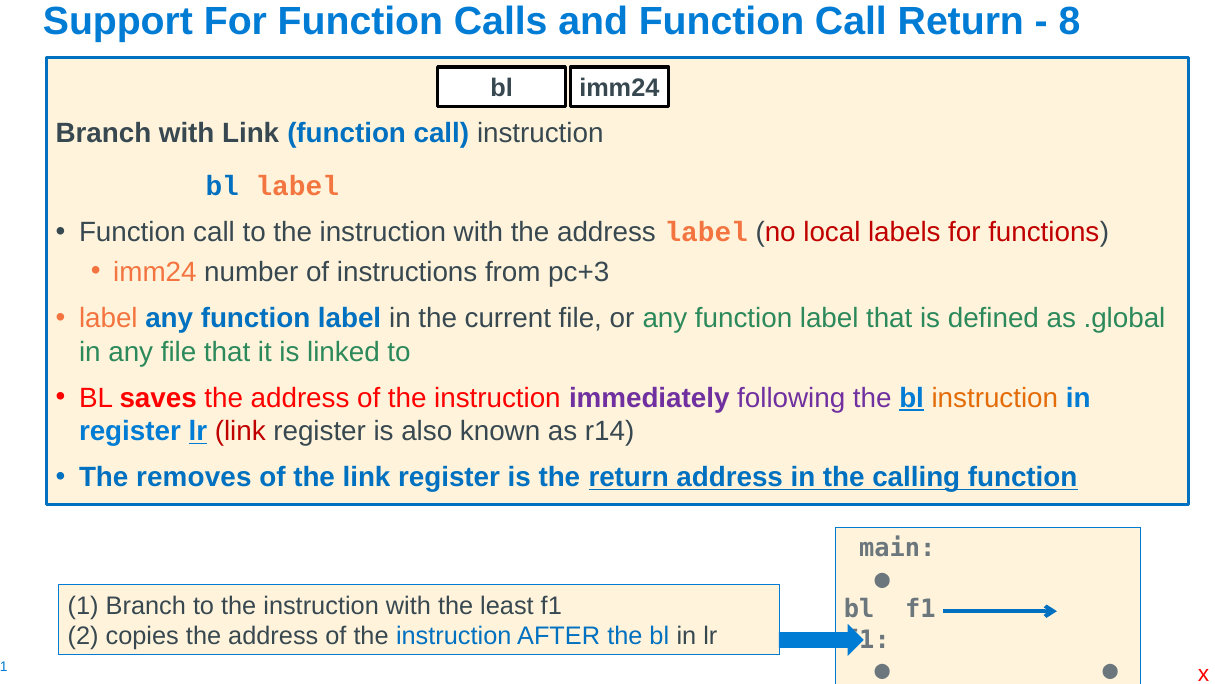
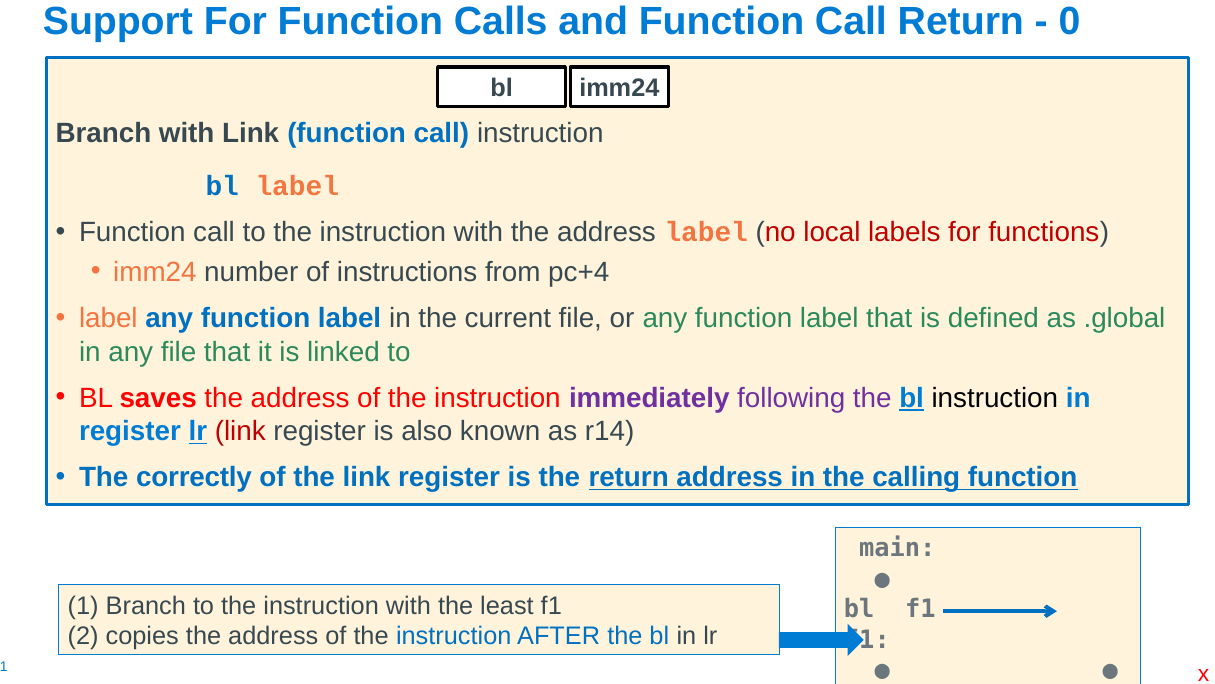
8: 8 -> 0
pc+3: pc+3 -> pc+4
instruction at (995, 398) colour: orange -> black
removes: removes -> correctly
